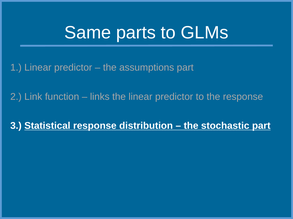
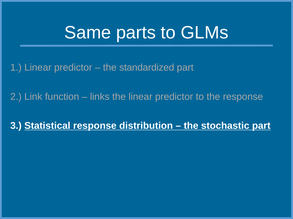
assumptions: assumptions -> standardized
